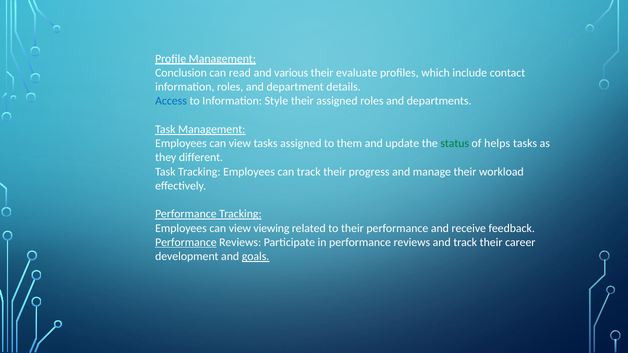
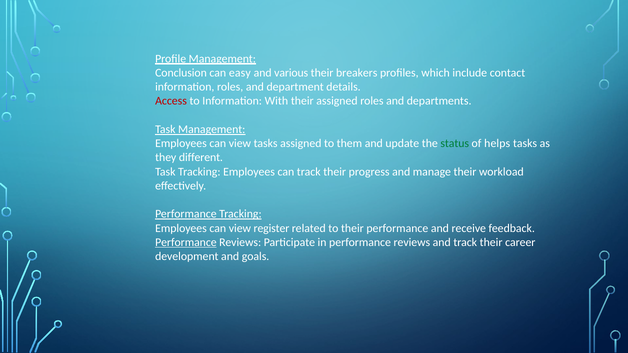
read: read -> easy
evaluate: evaluate -> breakers
Access colour: blue -> red
Style: Style -> With
viewing: viewing -> register
goals underline: present -> none
